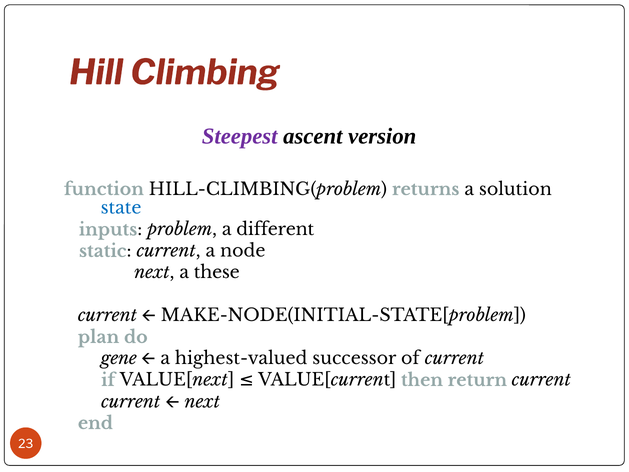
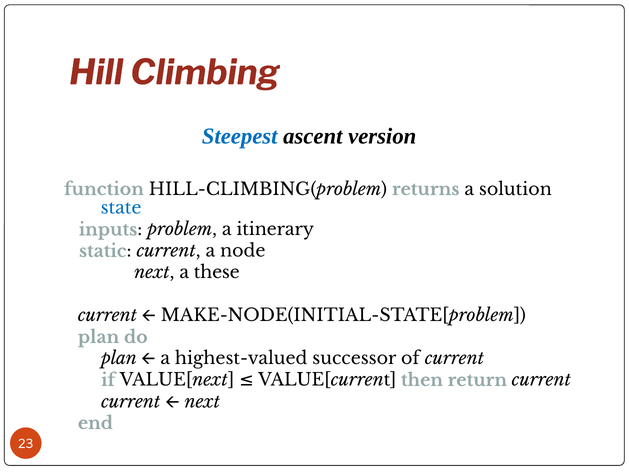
Steepest colour: purple -> blue
different: different -> itinerary
gene at (119, 359): gene -> plan
